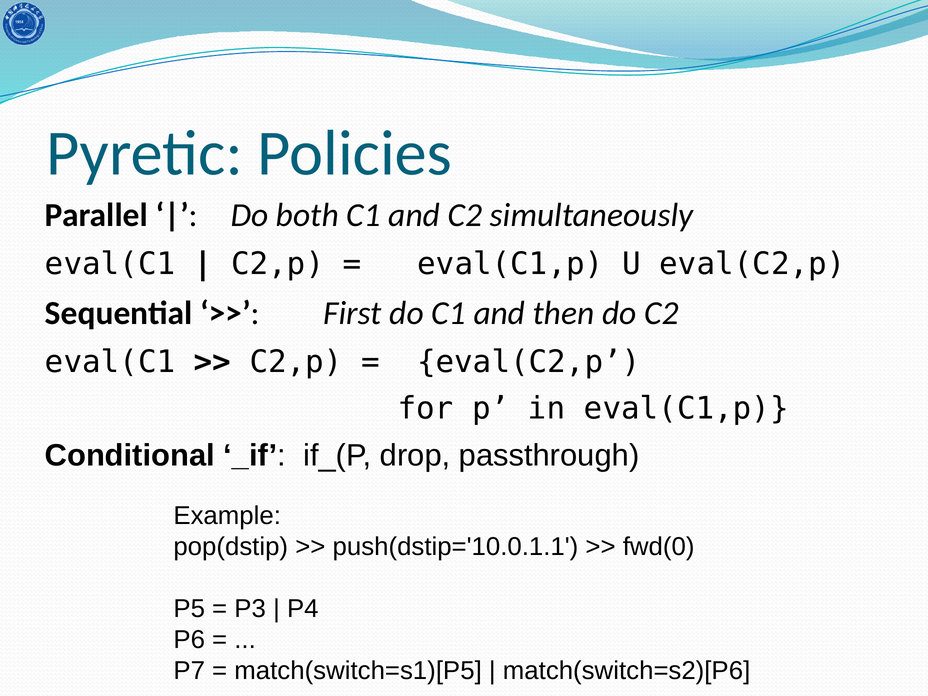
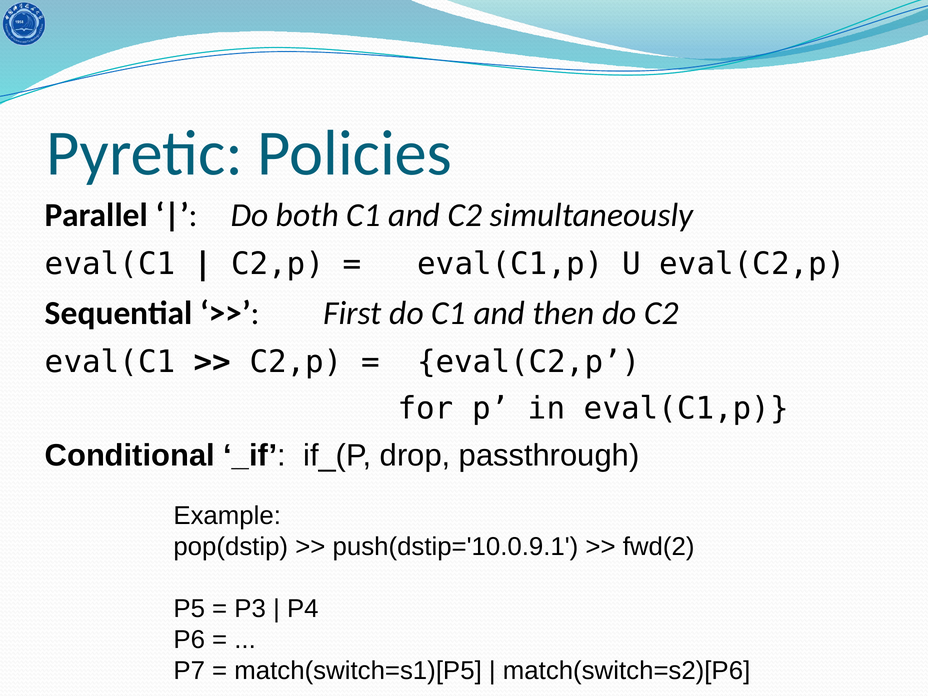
push(dstip='10.0.1.1: push(dstip='10.0.1.1 -> push(dstip='10.0.9.1
fwd(0: fwd(0 -> fwd(2
